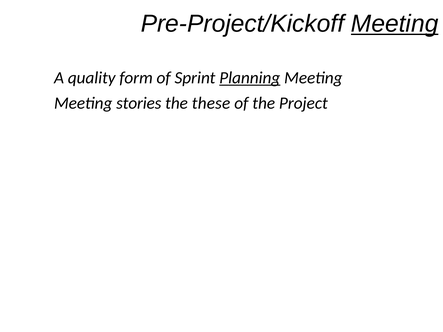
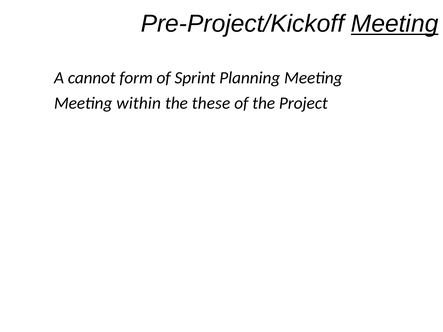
quality: quality -> cannot
Planning underline: present -> none
stories: stories -> within
